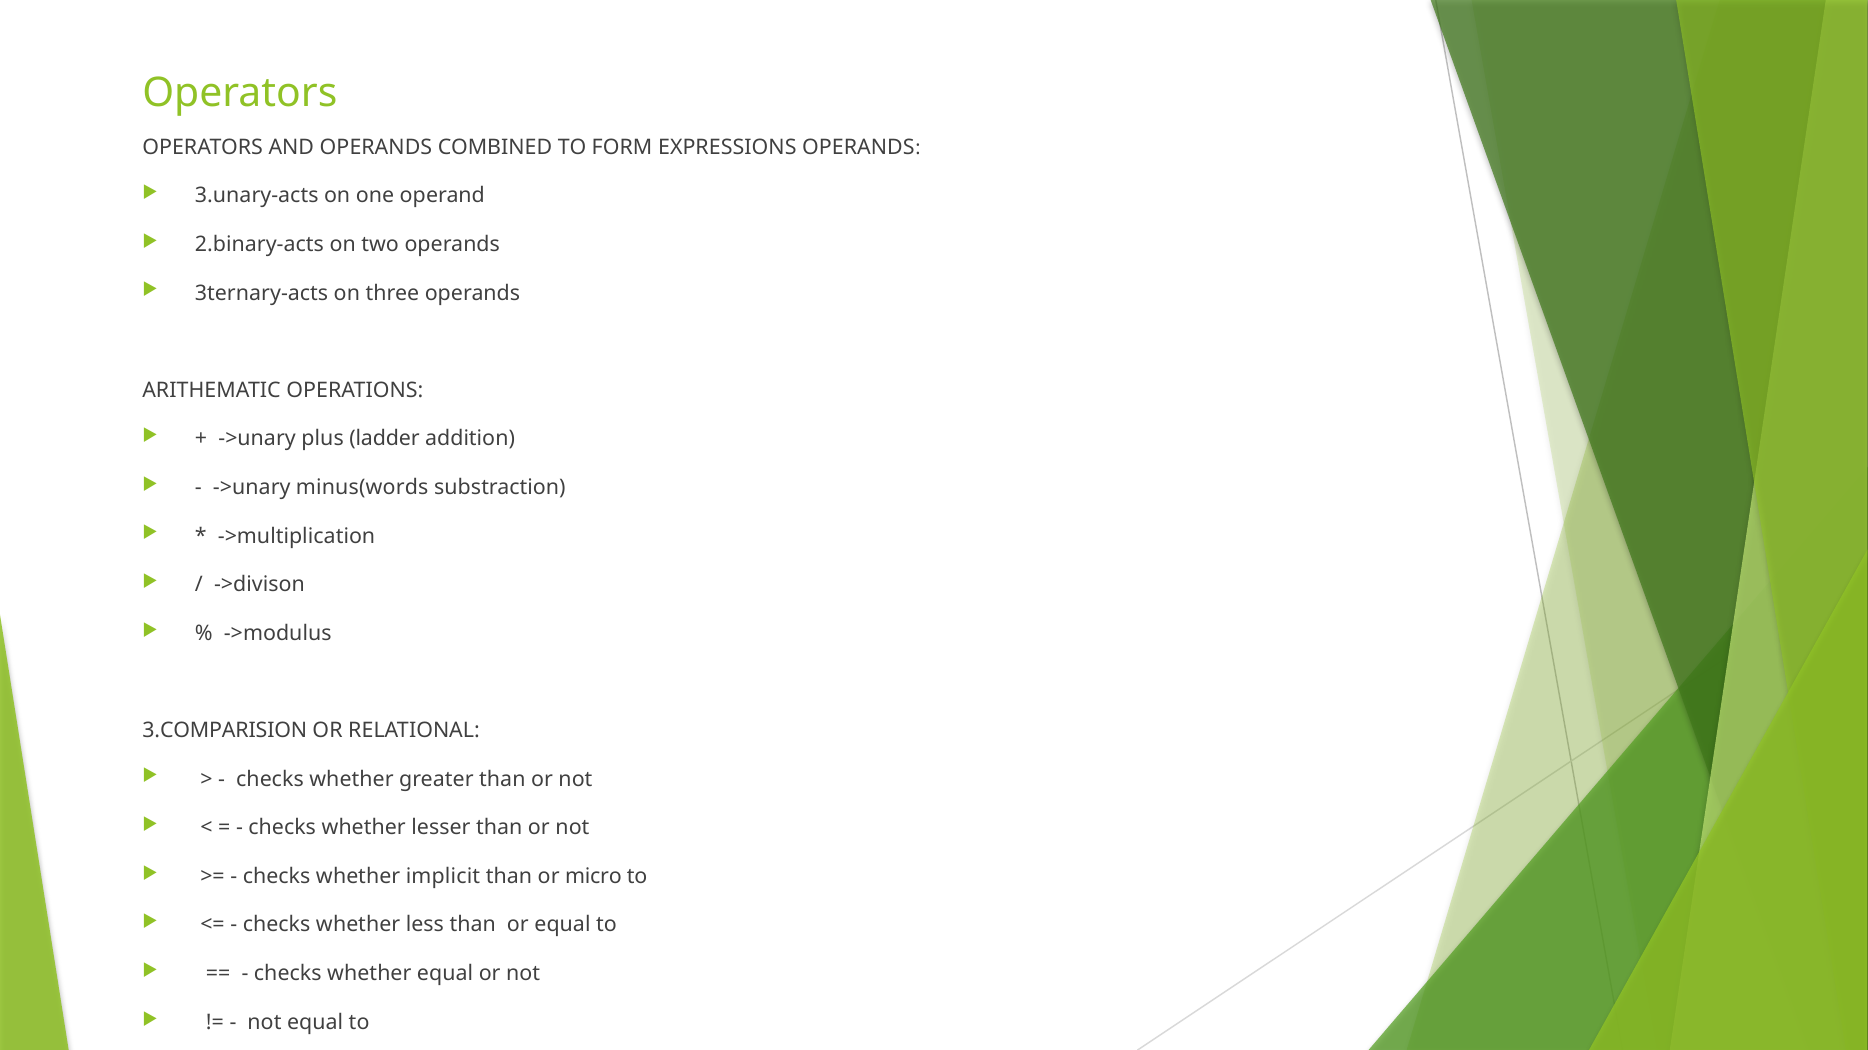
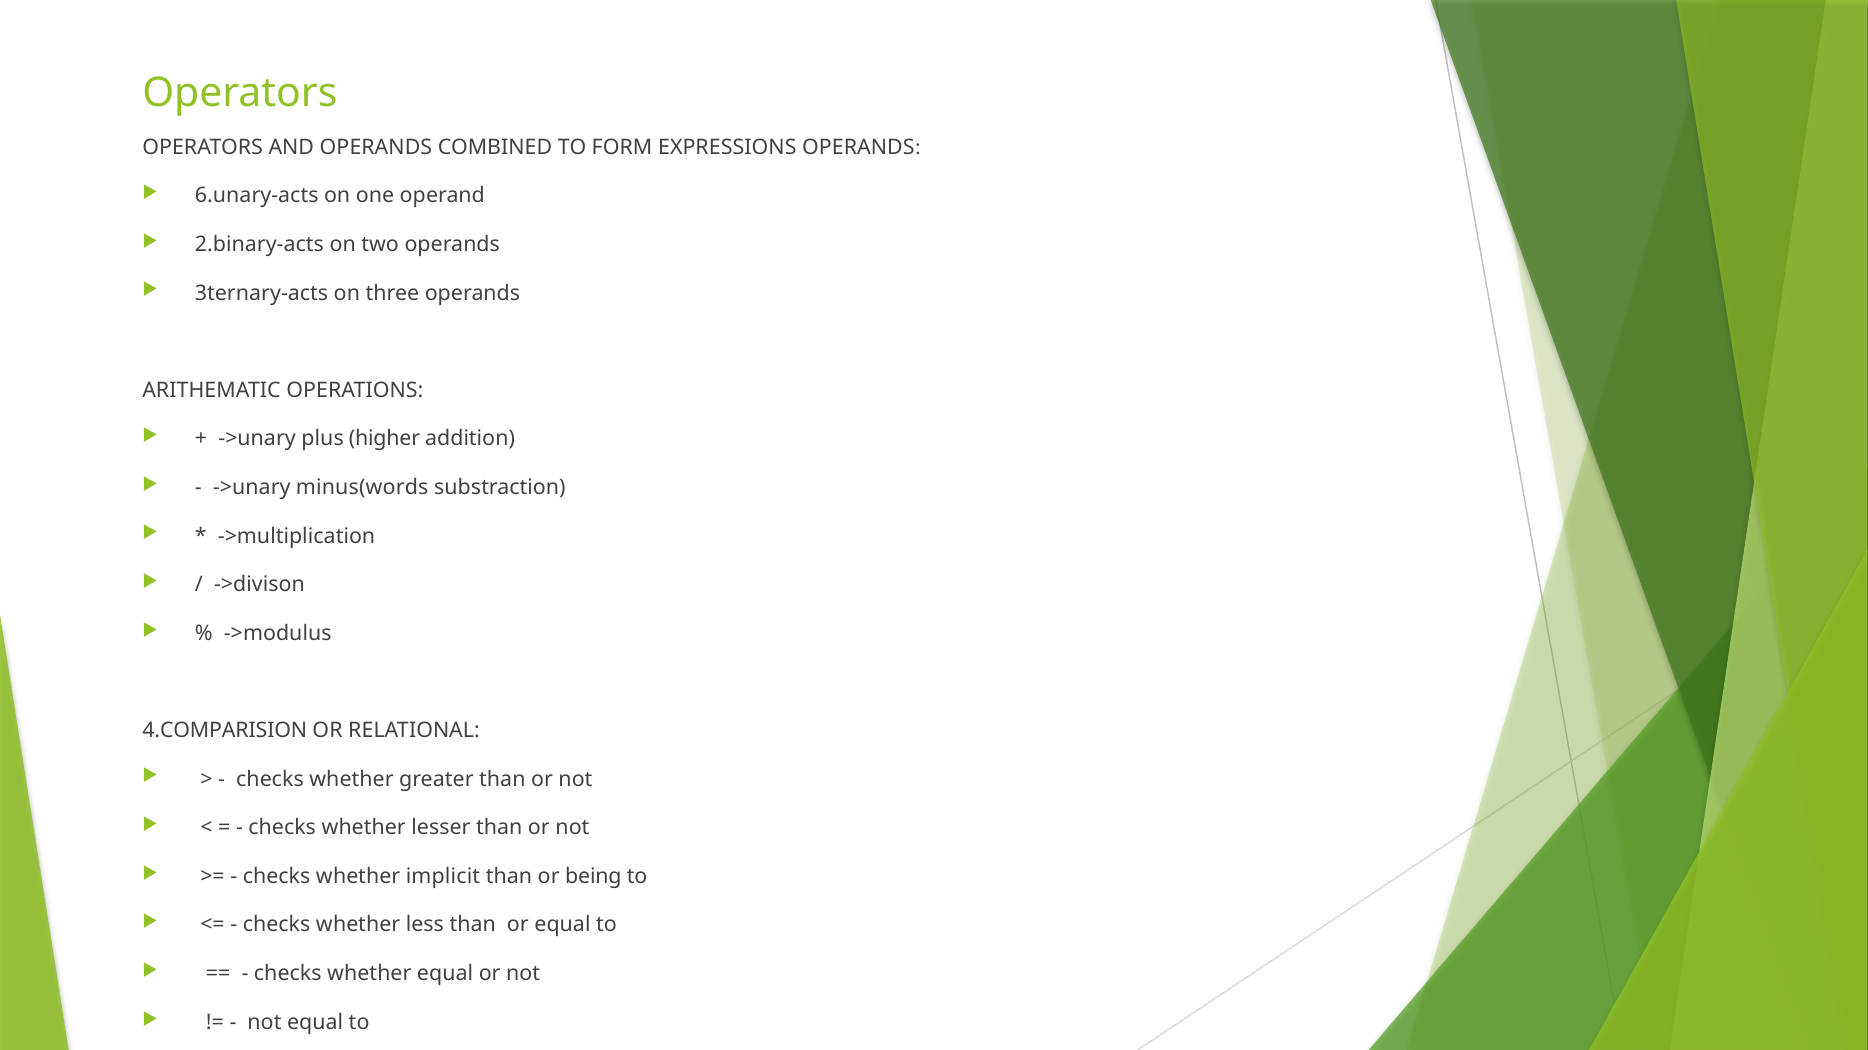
3.unary-acts: 3.unary-acts -> 6.unary-acts
ladder: ladder -> higher
3.COMPARISION: 3.COMPARISION -> 4.COMPARISION
micro: micro -> being
